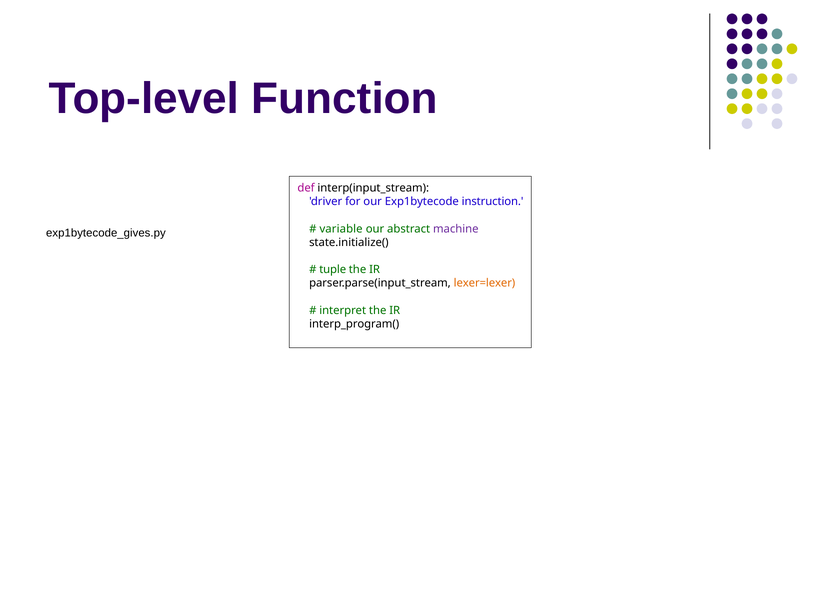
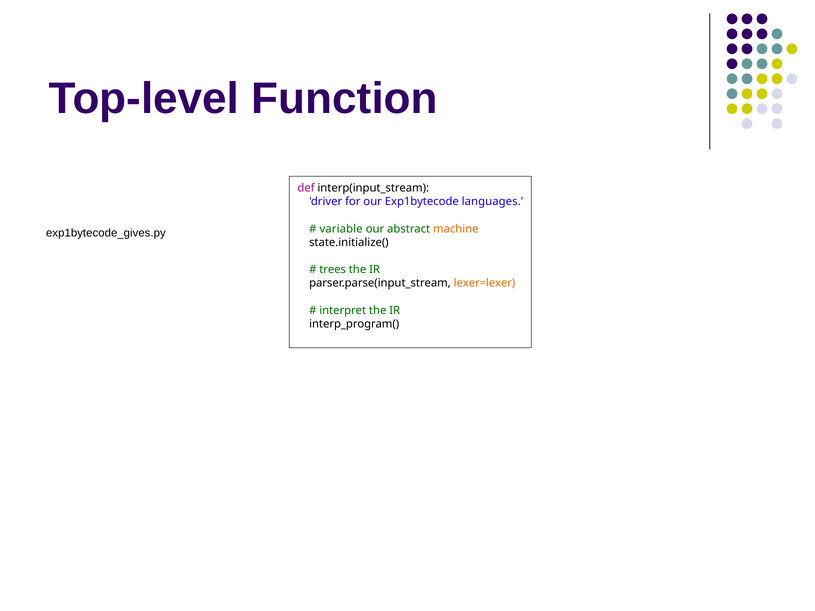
instruction: instruction -> languages
machine colour: purple -> orange
tuple: tuple -> trees
